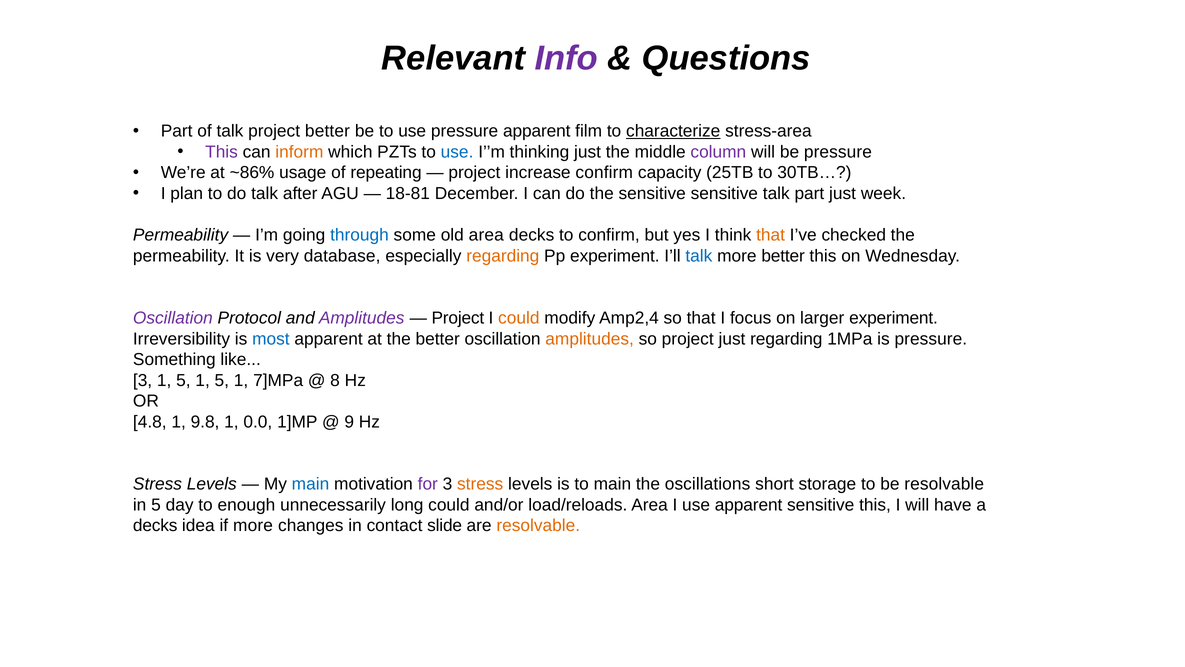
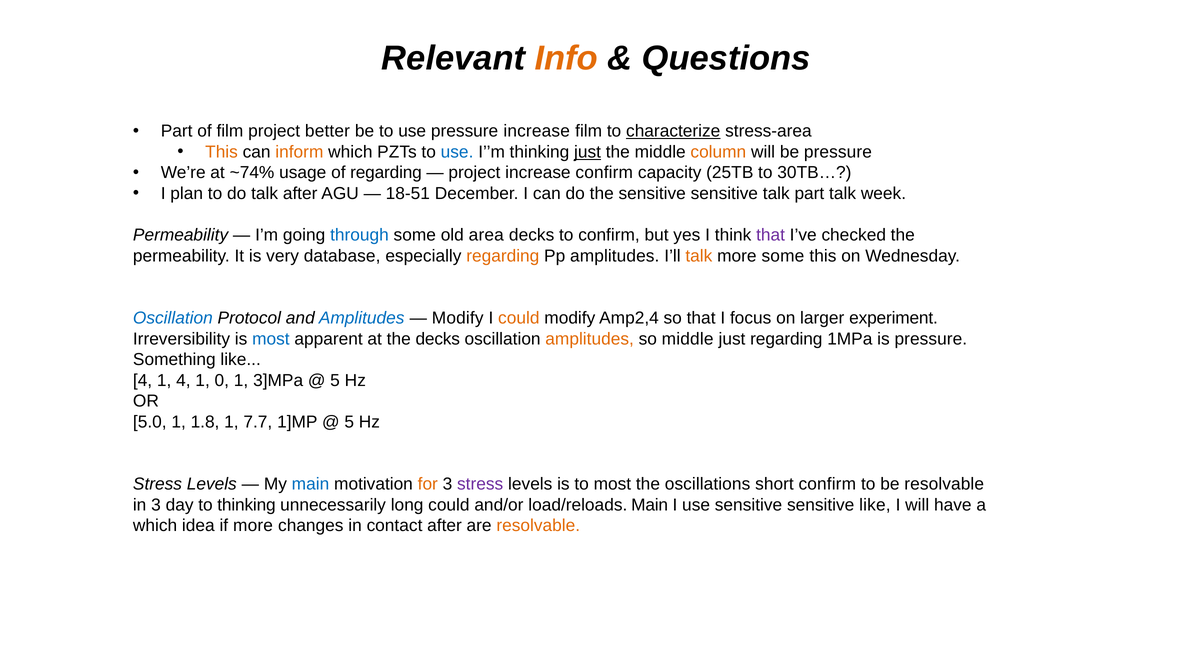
Info colour: purple -> orange
of talk: talk -> film
pressure apparent: apparent -> increase
This at (222, 152) colour: purple -> orange
just at (588, 152) underline: none -> present
column colour: purple -> orange
~86%: ~86% -> ~74%
of repeating: repeating -> regarding
18-81: 18-81 -> 18-51
part just: just -> talk
that at (771, 235) colour: orange -> purple
Pp experiment: experiment -> amplitudes
talk at (699, 256) colour: blue -> orange
more better: better -> some
Oscillation at (173, 318) colour: purple -> blue
Amplitudes at (362, 318) colour: purple -> blue
Project at (458, 318): Project -> Modify
the better: better -> decks
so project: project -> middle
3 at (143, 380): 3 -> 4
5 at (183, 380): 5 -> 4
5 at (222, 380): 5 -> 0
7]MPa: 7]MPa -> 3]MPa
8 at (335, 380): 8 -> 5
4.8: 4.8 -> 5.0
9.8: 9.8 -> 1.8
0.0: 0.0 -> 7.7
9 at (349, 422): 9 -> 5
for colour: purple -> orange
stress at (480, 484) colour: orange -> purple
to main: main -> most
short storage: storage -> confirm
in 5: 5 -> 3
to enough: enough -> thinking
load/reloads Area: Area -> Main
use apparent: apparent -> sensitive
sensitive this: this -> like
decks at (155, 525): decks -> which
contact slide: slide -> after
